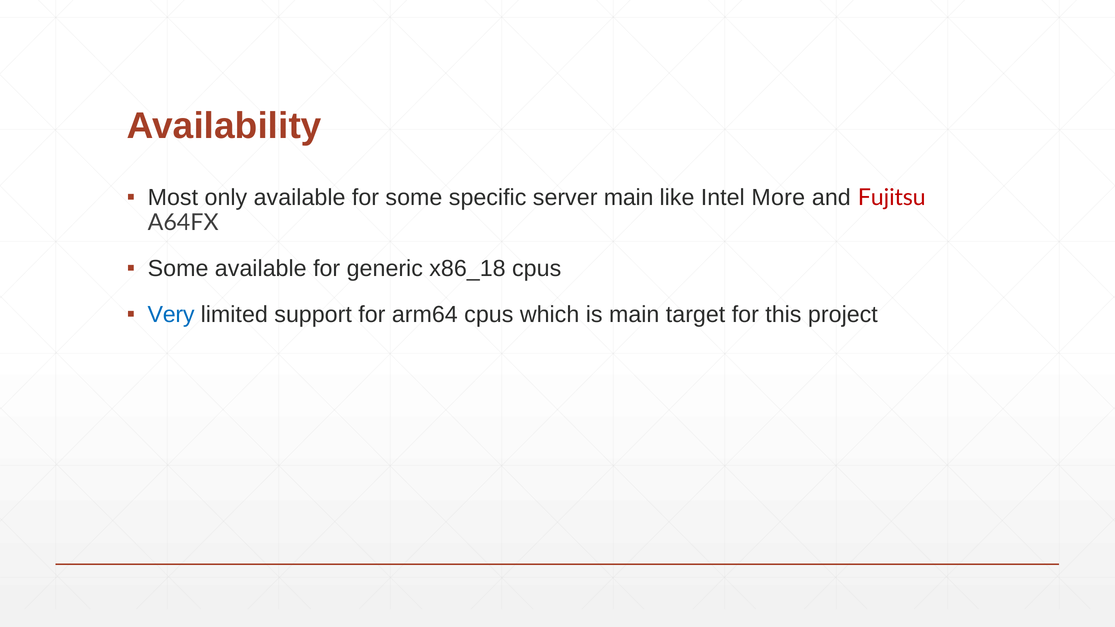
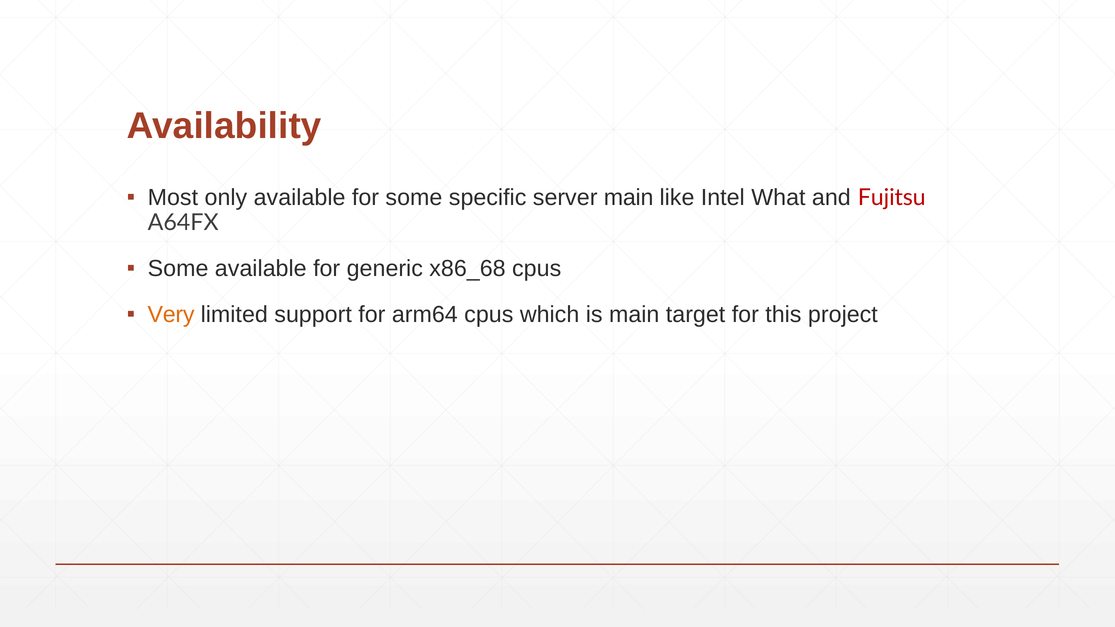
More: More -> What
x86_18: x86_18 -> x86_68
Very colour: blue -> orange
